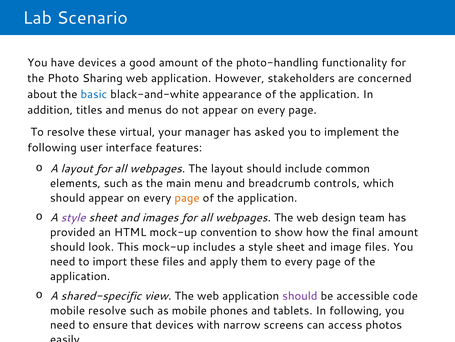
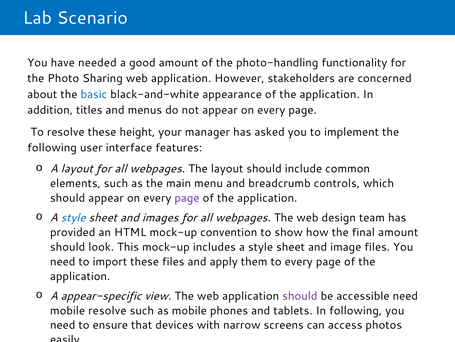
have devices: devices -> needed
virtual: virtual -> height
page at (187, 198) colour: orange -> purple
style at (73, 217) colour: purple -> blue
shared-specific: shared-specific -> appear-specific
accessible code: code -> need
